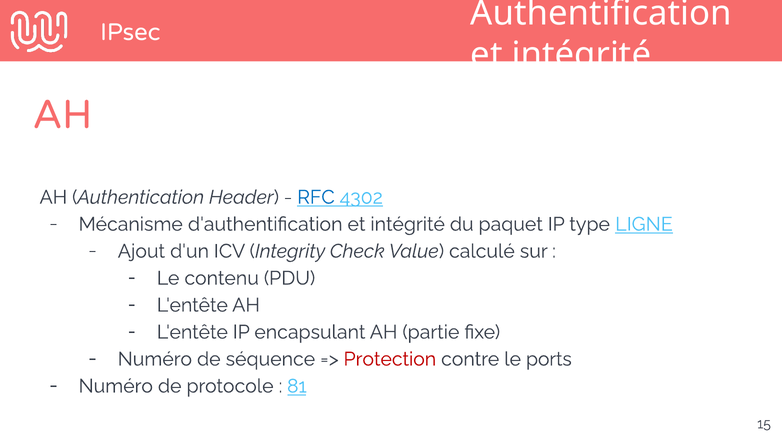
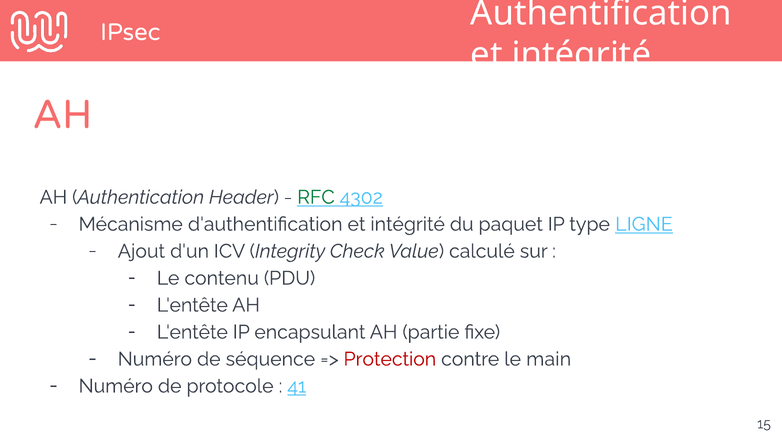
RFC colour: blue -> green
ports: ports -> main
81: 81 -> 41
